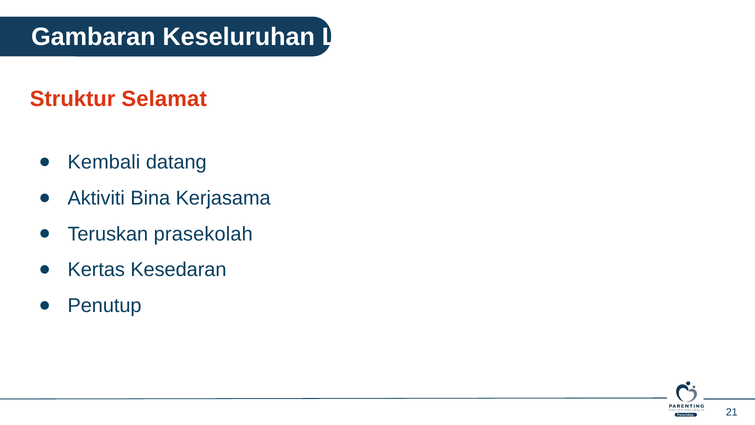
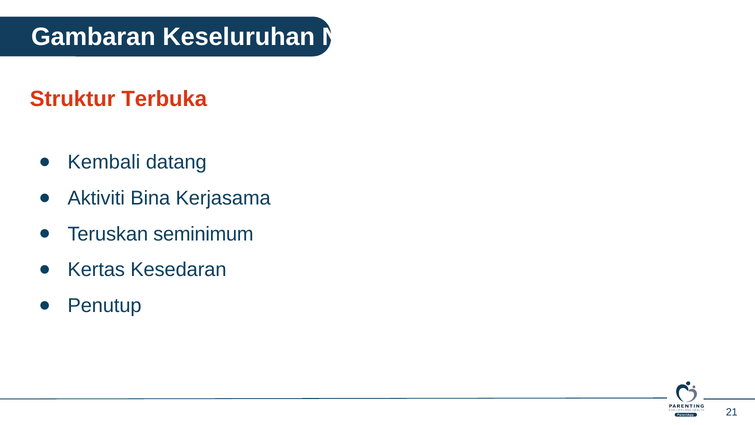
Lain: Lain -> Nilai
Selamat: Selamat -> Terbuka
prasekolah: prasekolah -> seminimum
